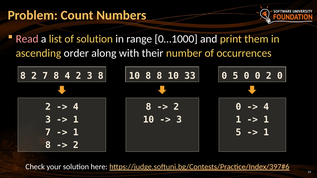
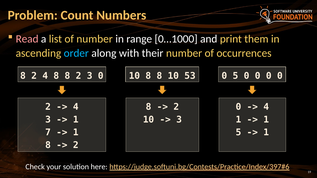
of solution: solution -> number
order colour: white -> light blue
2 7: 7 -> 4
4 at (67, 76): 4 -> 8
2 3 8: 8 -> 0
33: 33 -> 53
5 0 0 2: 2 -> 0
